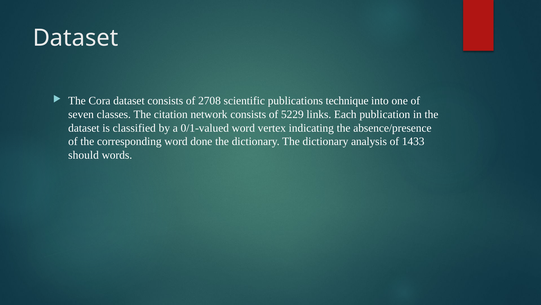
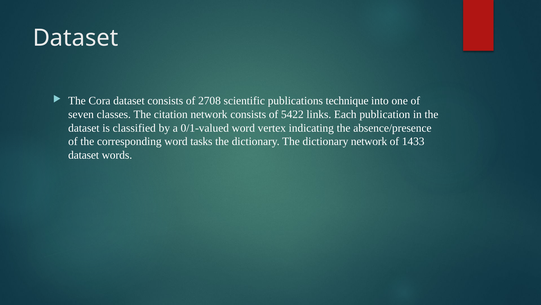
5229: 5229 -> 5422
done: done -> tasks
dictionary analysis: analysis -> network
should at (84, 155): should -> dataset
